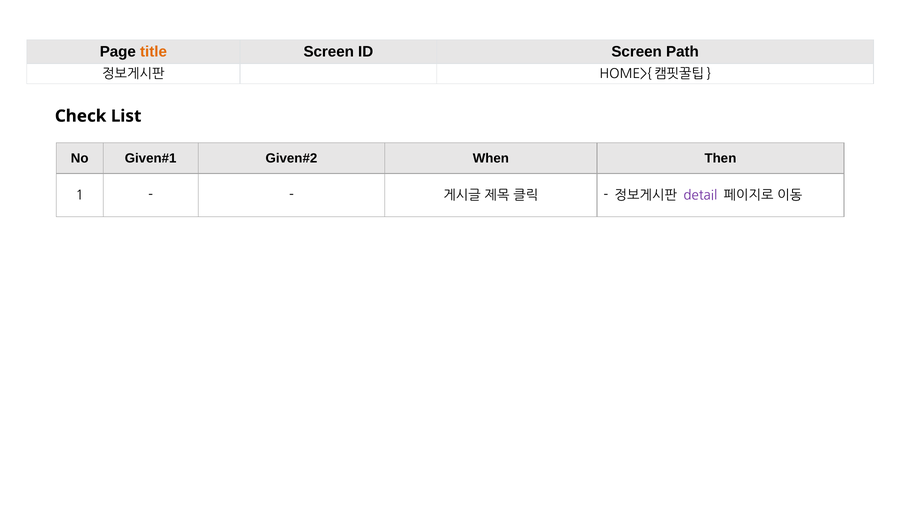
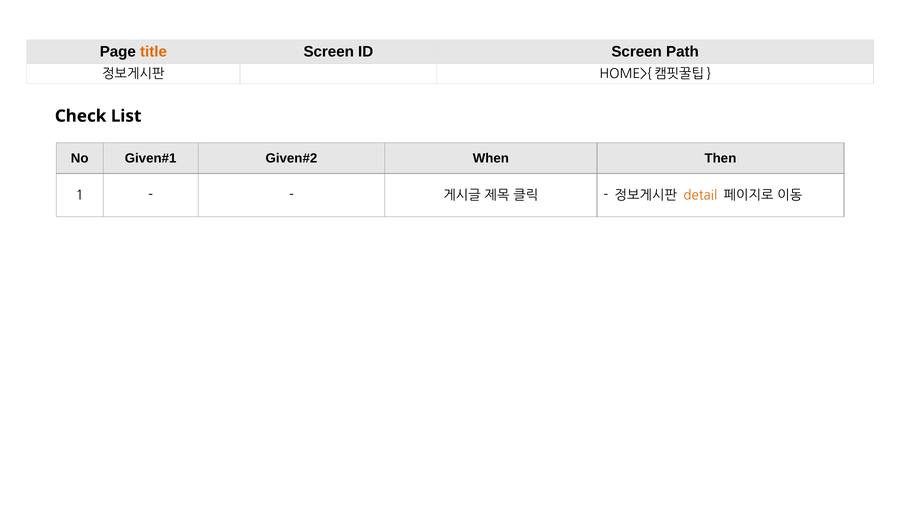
detail colour: purple -> orange
